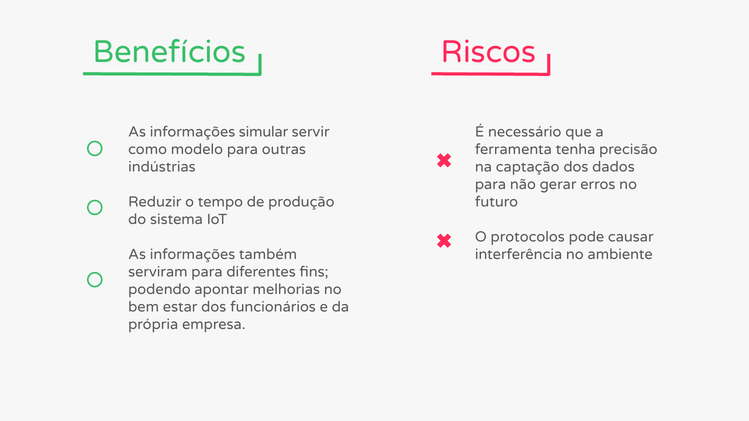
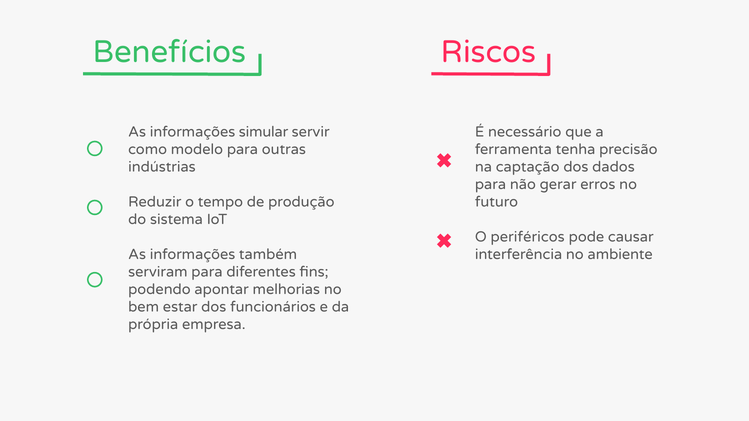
protocolos: protocolos -> periféricos
